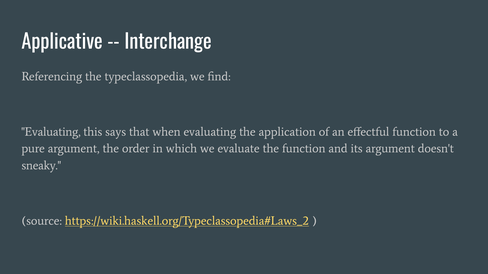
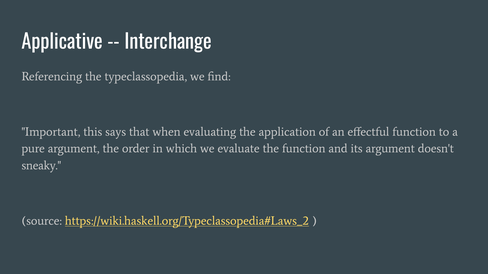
Evaluating at (51, 132): Evaluating -> Important
